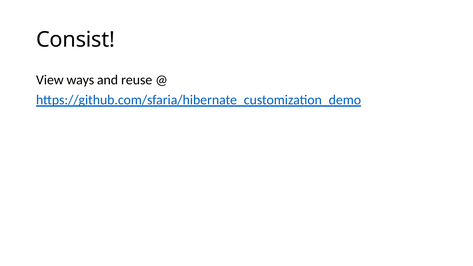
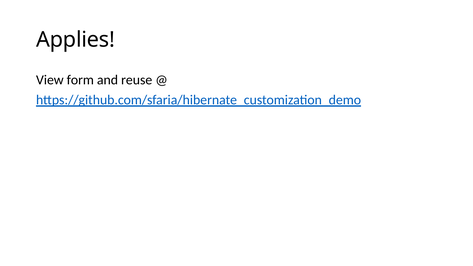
Consist: Consist -> Applies
ways: ways -> form
